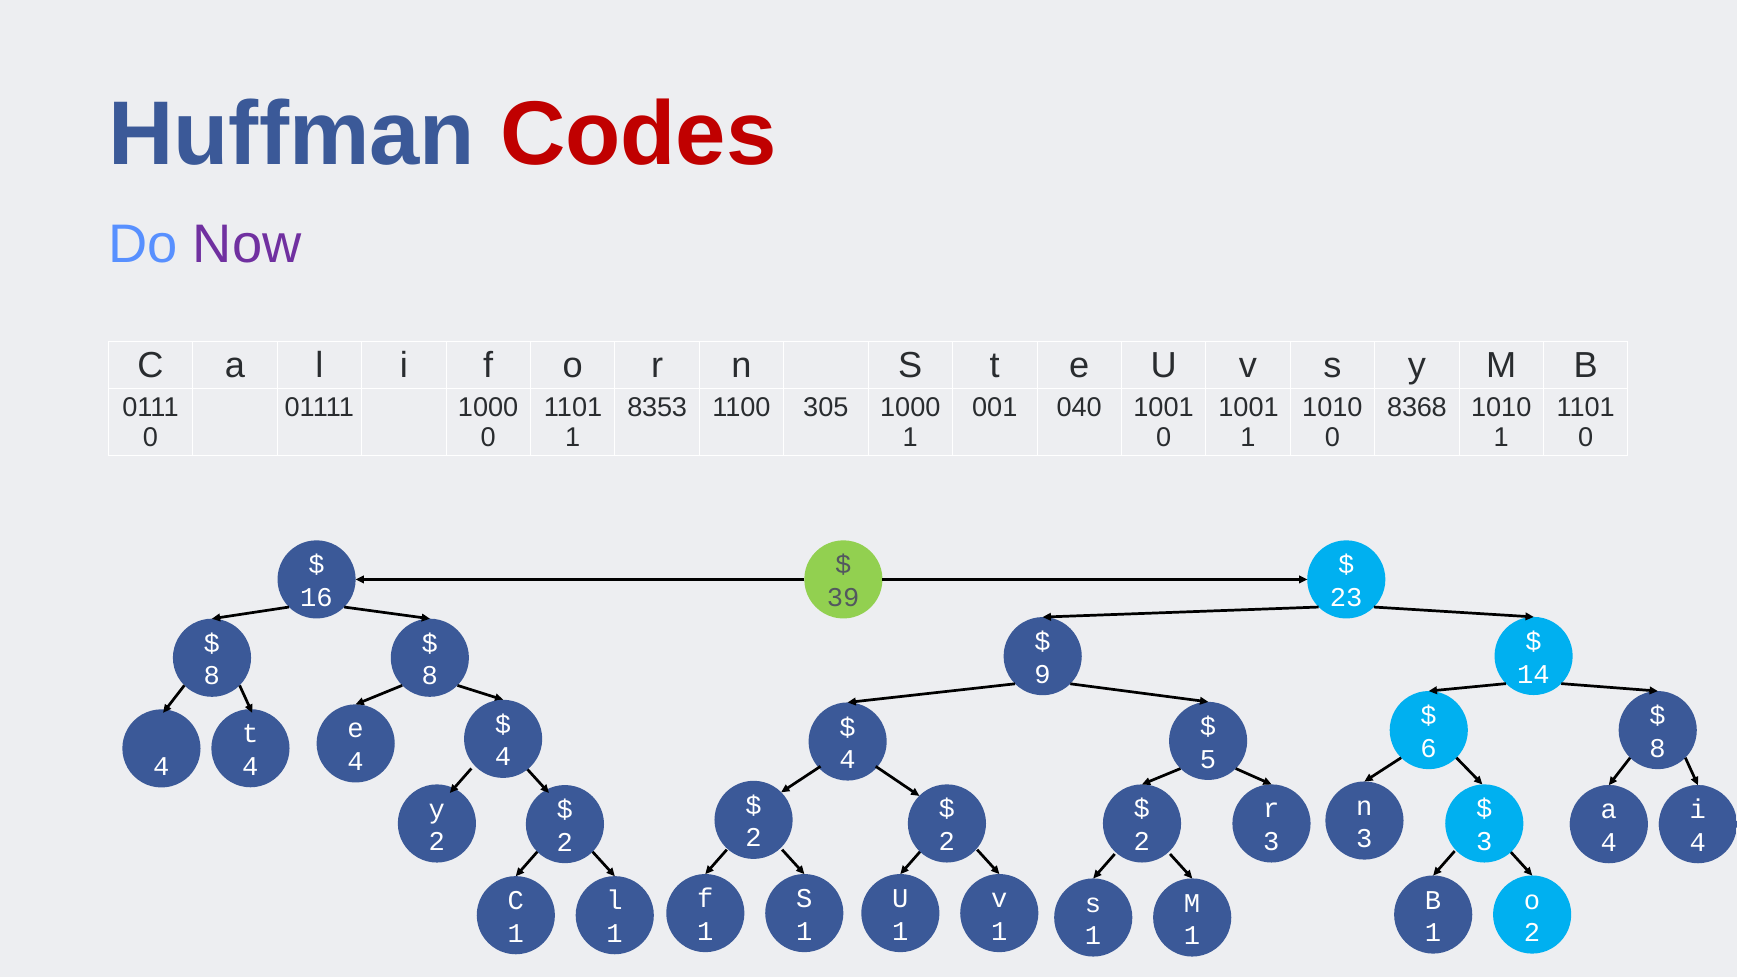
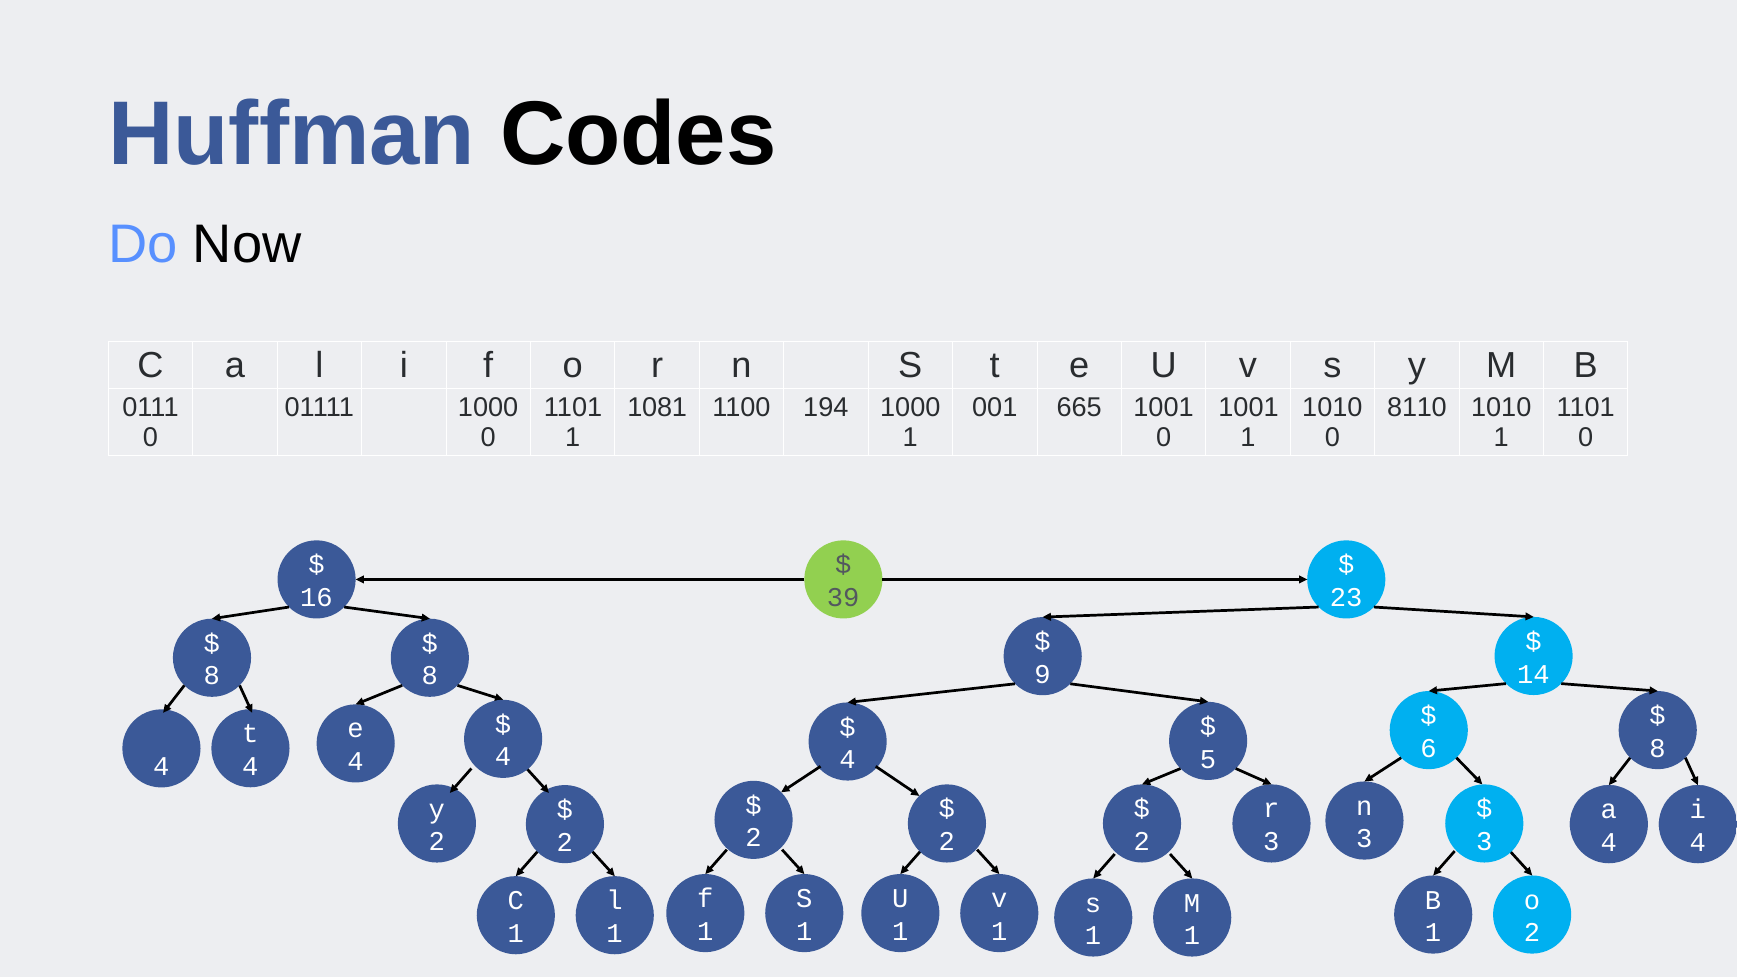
Codes colour: red -> black
Now colour: purple -> black
8353: 8353 -> 1081
305: 305 -> 194
040: 040 -> 665
8368: 8368 -> 8110
